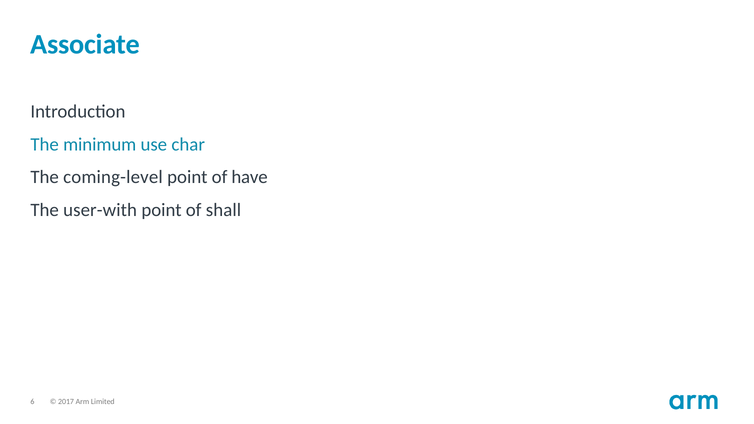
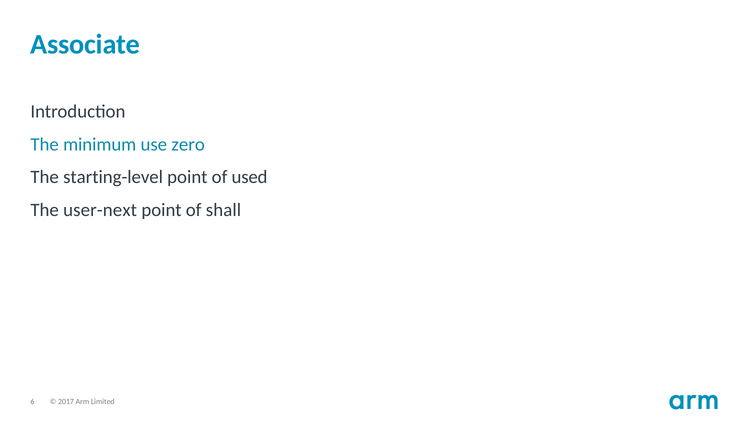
char: char -> zero
coming-level: coming-level -> starting-level
have: have -> used
user-with: user-with -> user-next
